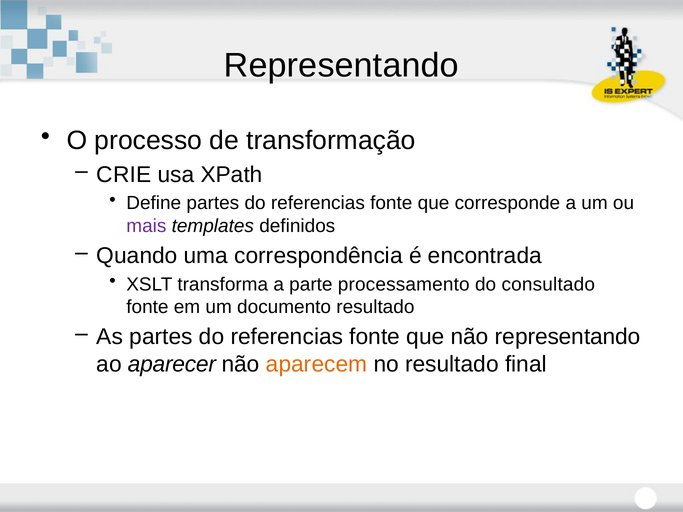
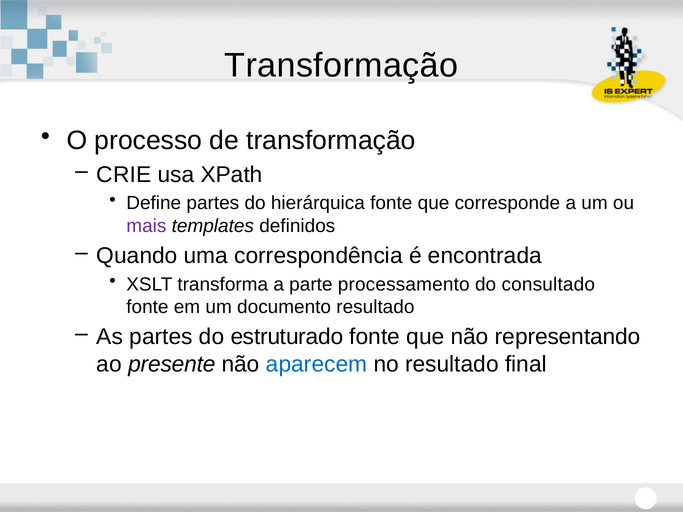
Representando at (341, 66): Representando -> Transformação
Define partes do referencias: referencias -> hierárquica
As partes do referencias: referencias -> estruturado
aparecer: aparecer -> presente
aparecem colour: orange -> blue
